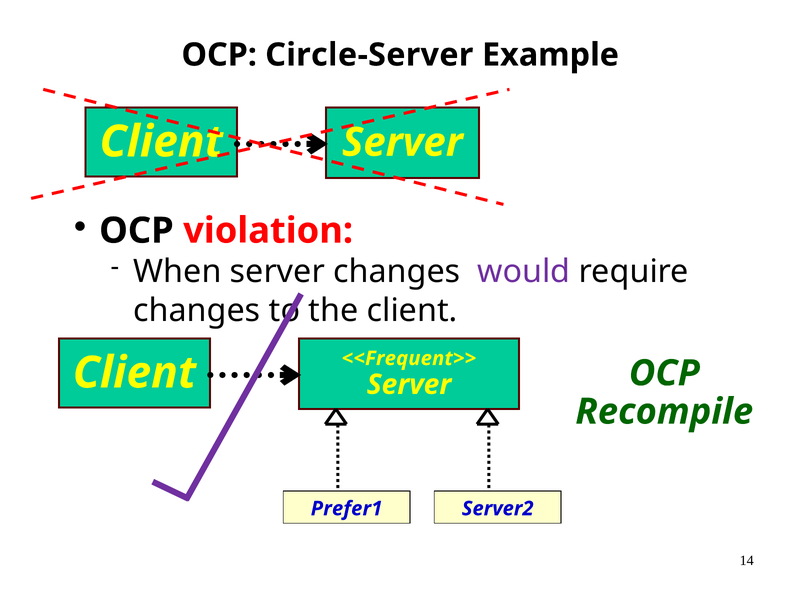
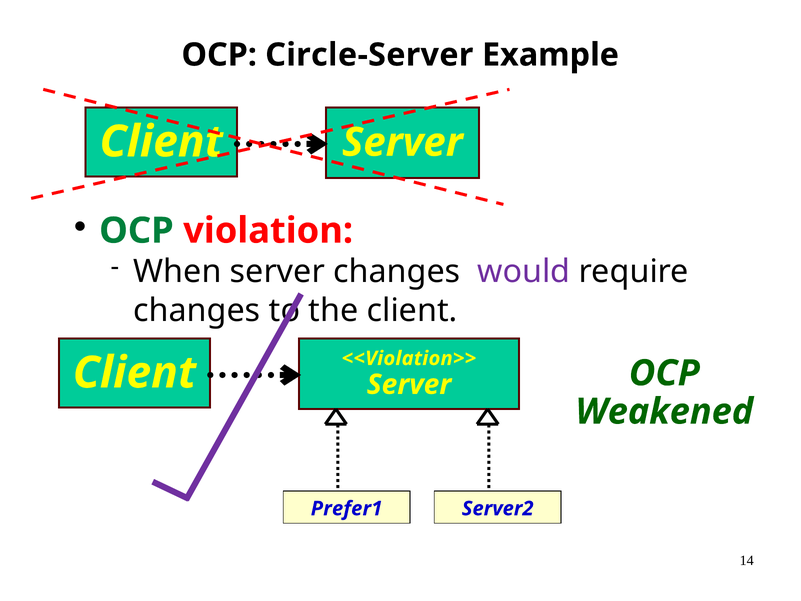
OCP at (136, 231) colour: black -> green
<<Frequent>>: <<Frequent>> -> <<Violation>>
Recompile: Recompile -> Weakened
